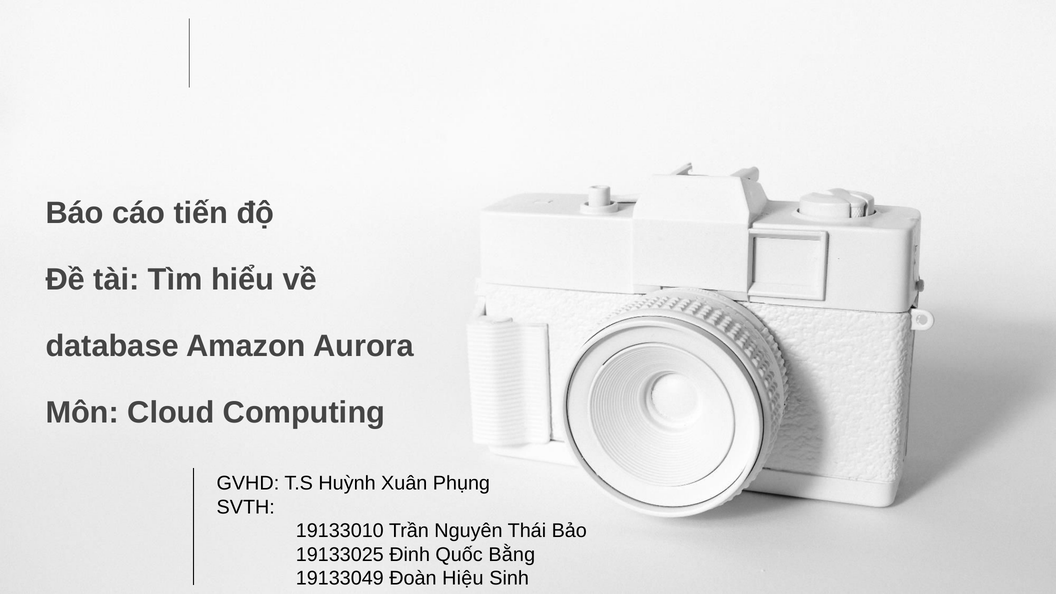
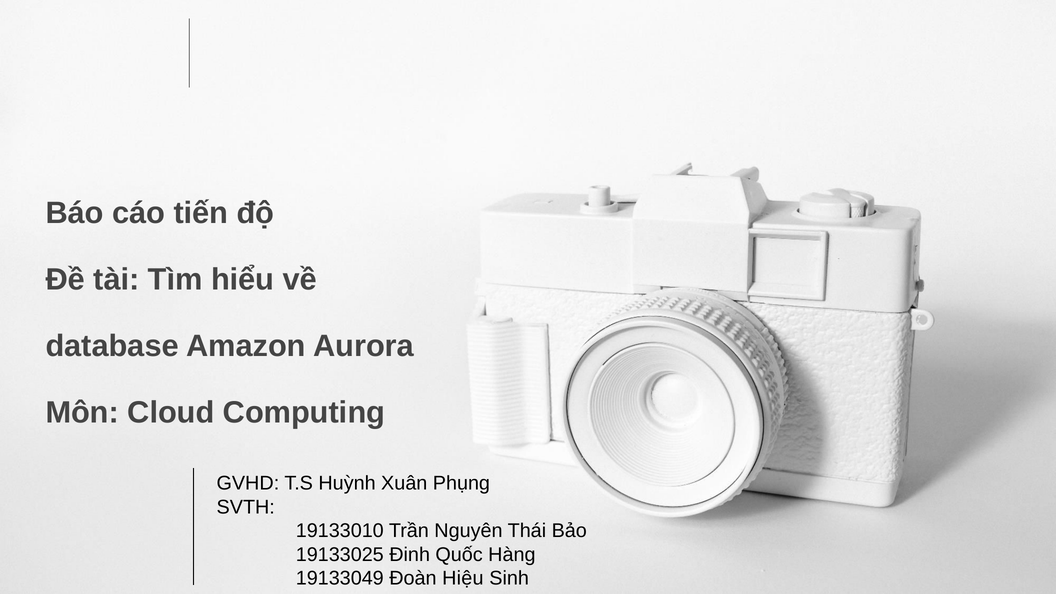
Bằng: Bằng -> Hàng
